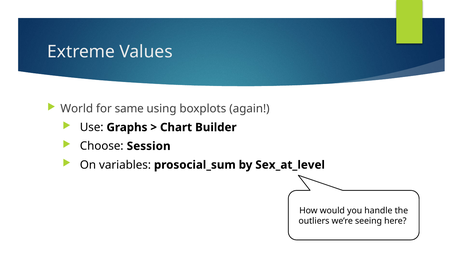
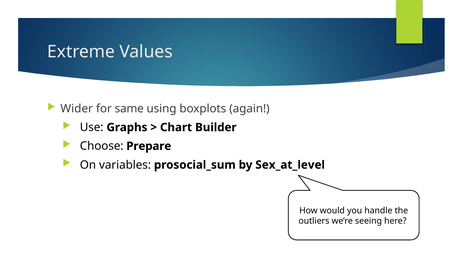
World: World -> Wider
Session: Session -> Prepare
